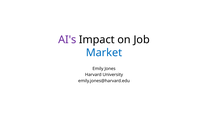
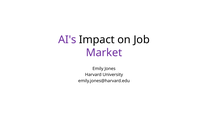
Market colour: blue -> purple
